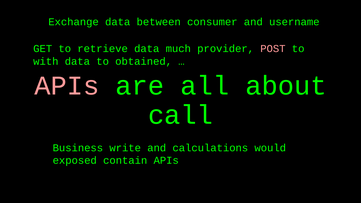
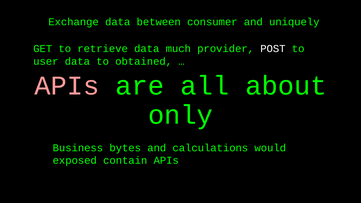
username: username -> uniquely
POST colour: pink -> white
with: with -> user
call: call -> only
write: write -> bytes
